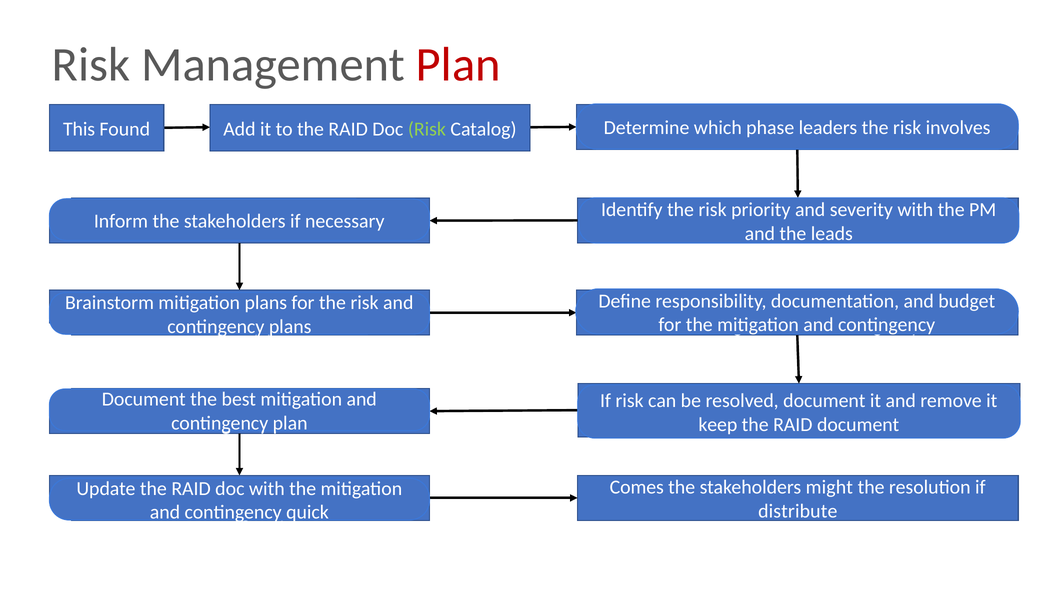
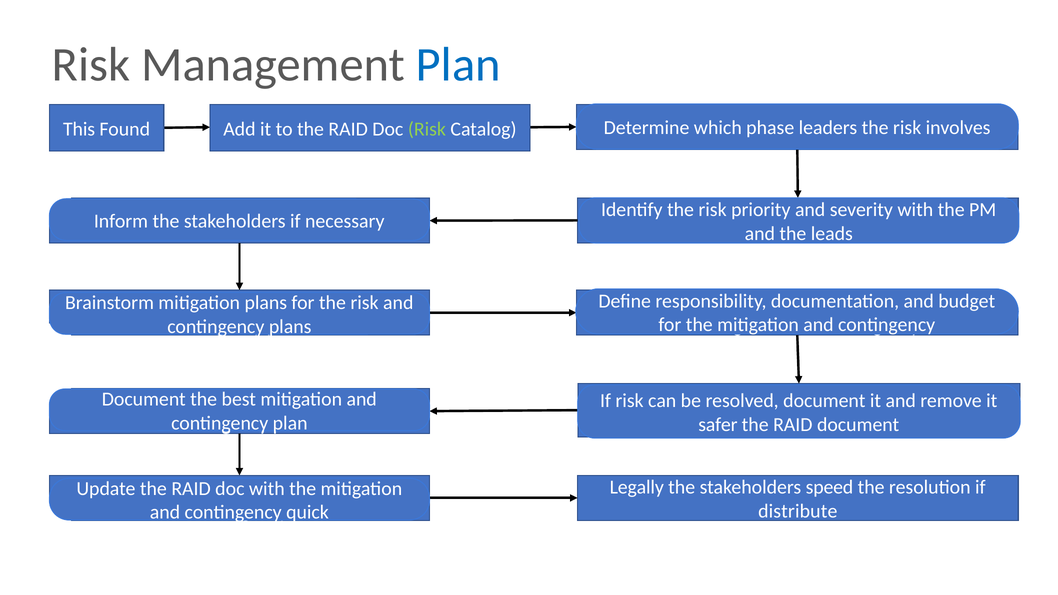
Plan at (458, 65) colour: red -> blue
keep: keep -> safer
Comes: Comes -> Legally
might: might -> speed
